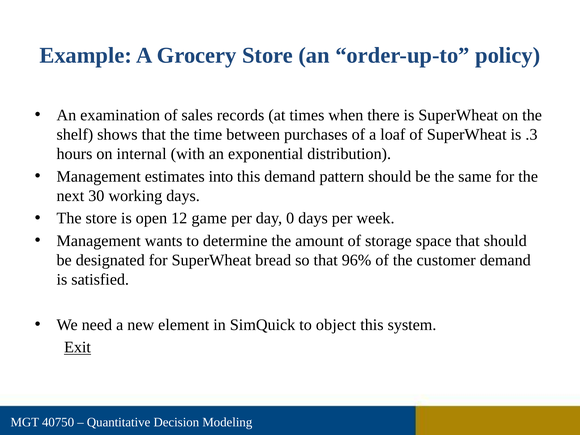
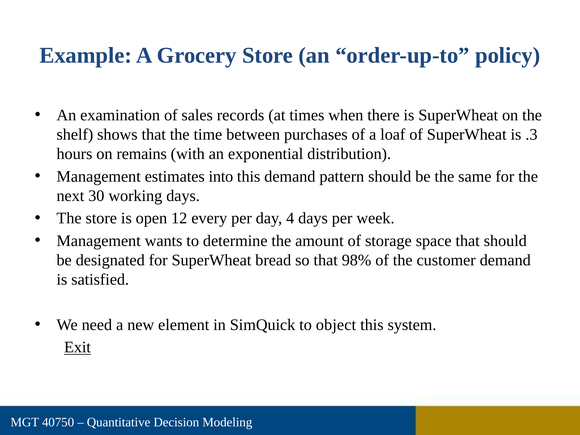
internal: internal -> remains
game: game -> every
0: 0 -> 4
96%: 96% -> 98%
